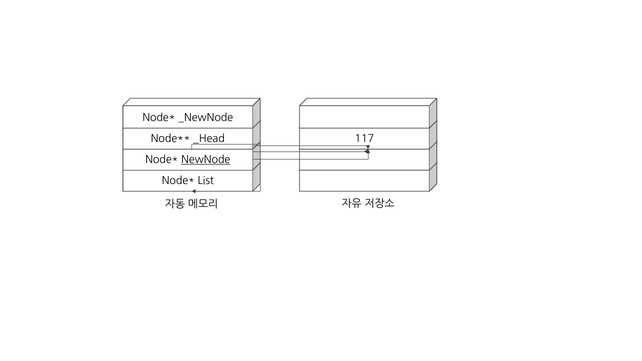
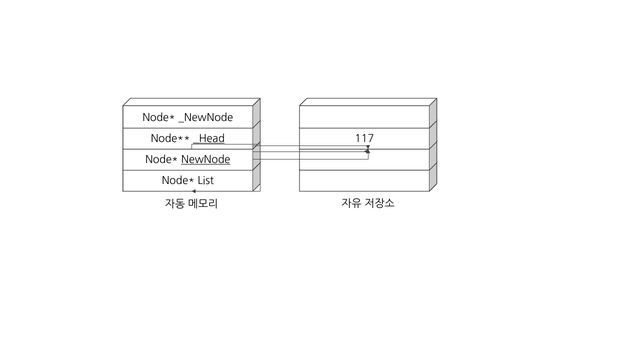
_Head underline: none -> present
